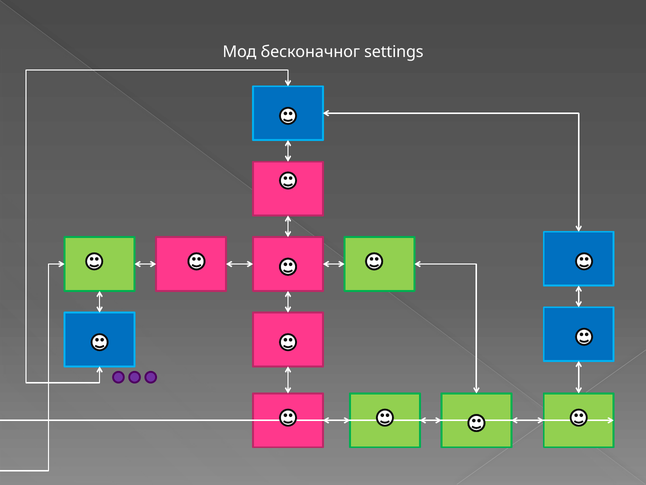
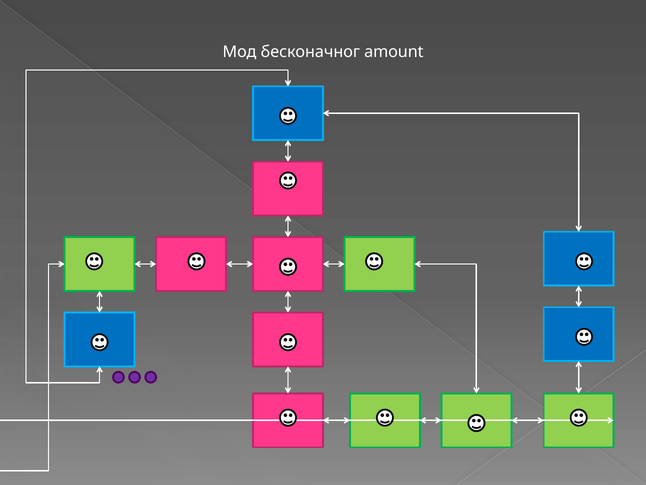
settings: settings -> amount
